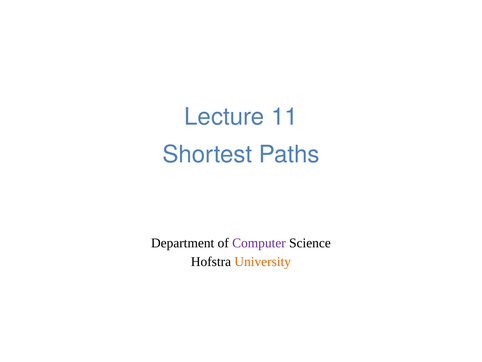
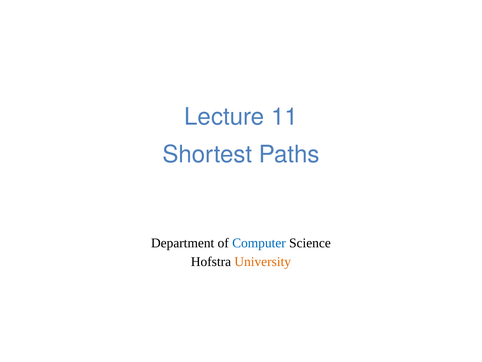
Computer colour: purple -> blue
